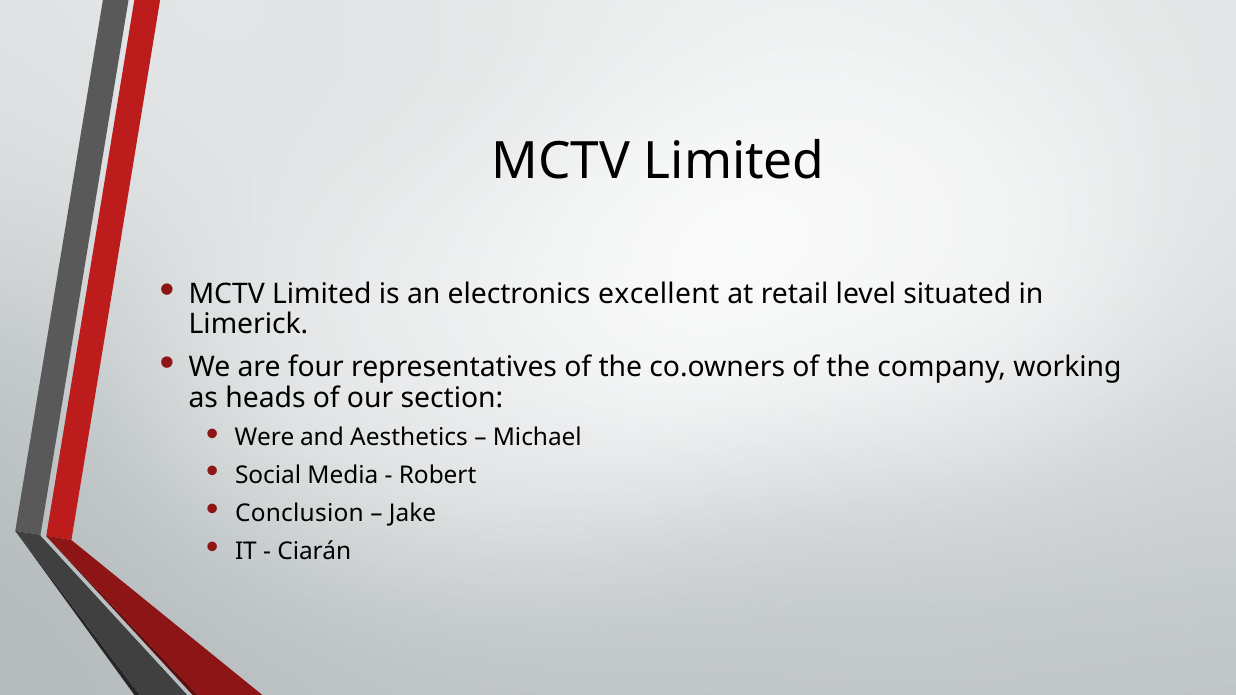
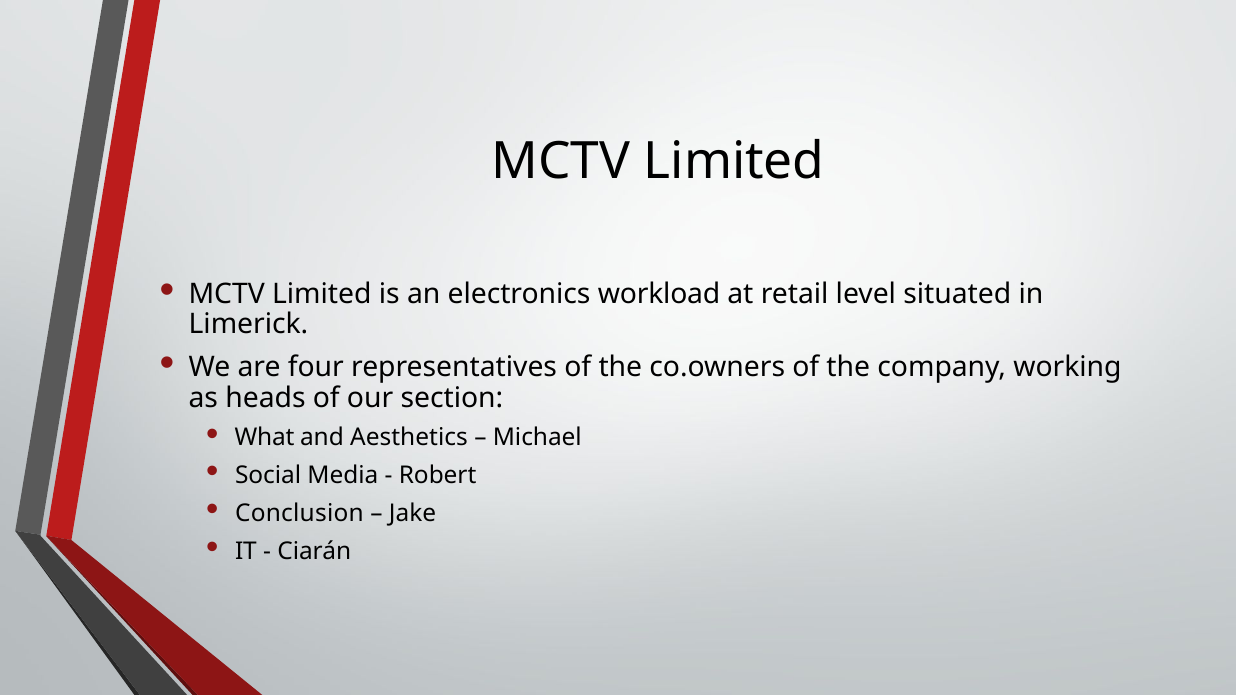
excellent: excellent -> workload
Were: Were -> What
